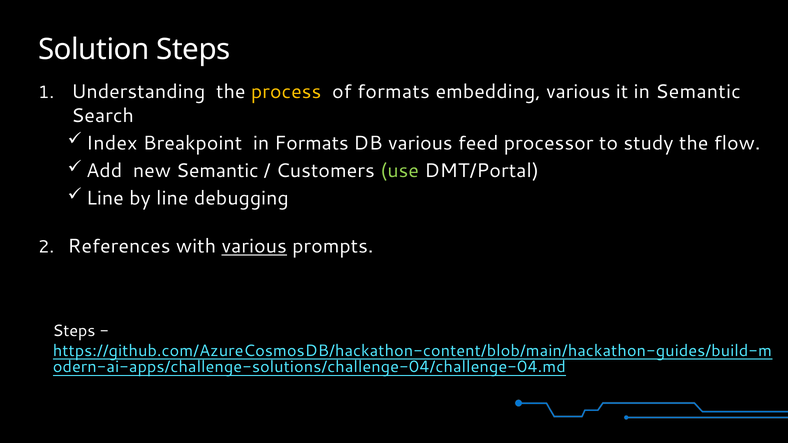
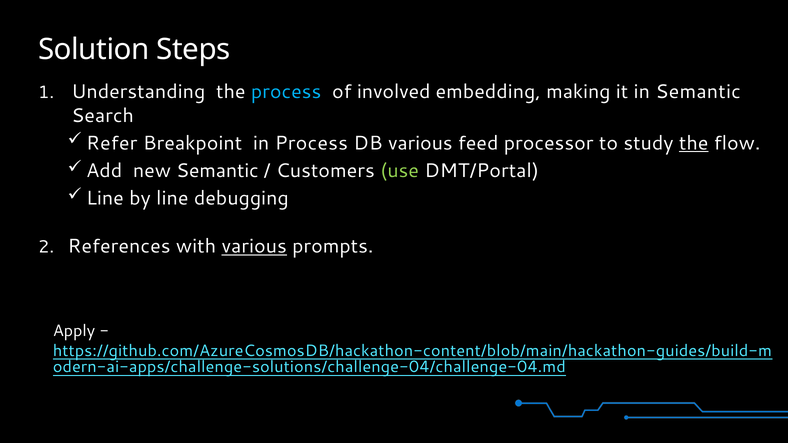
process at (286, 92) colour: yellow -> light blue
of formats: formats -> involved
embedding various: various -> making
Index: Index -> Refer
in Formats: Formats -> Process
the at (694, 143) underline: none -> present
Steps at (74, 331): Steps -> Apply
